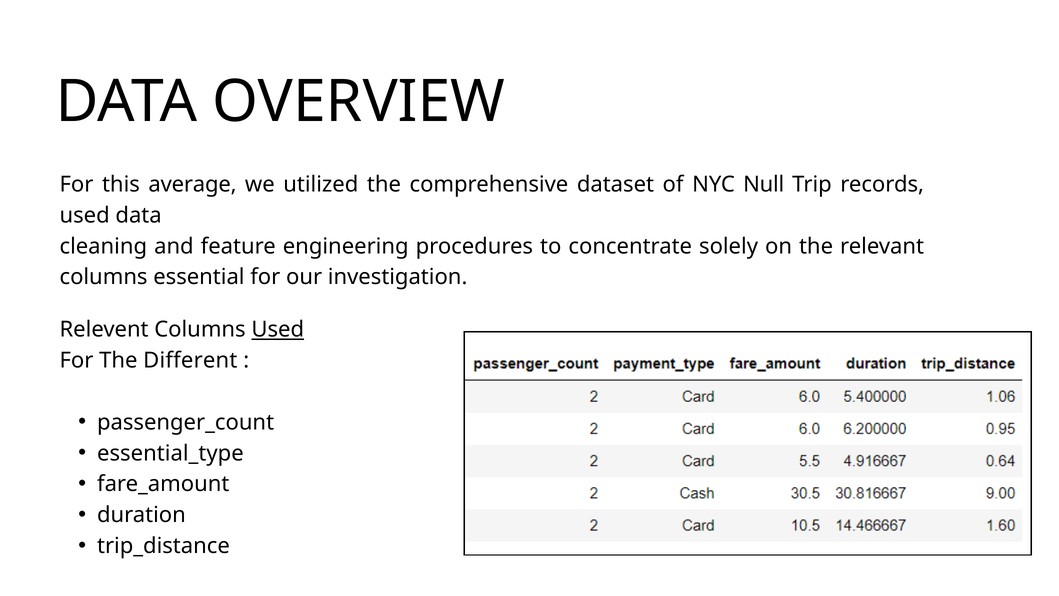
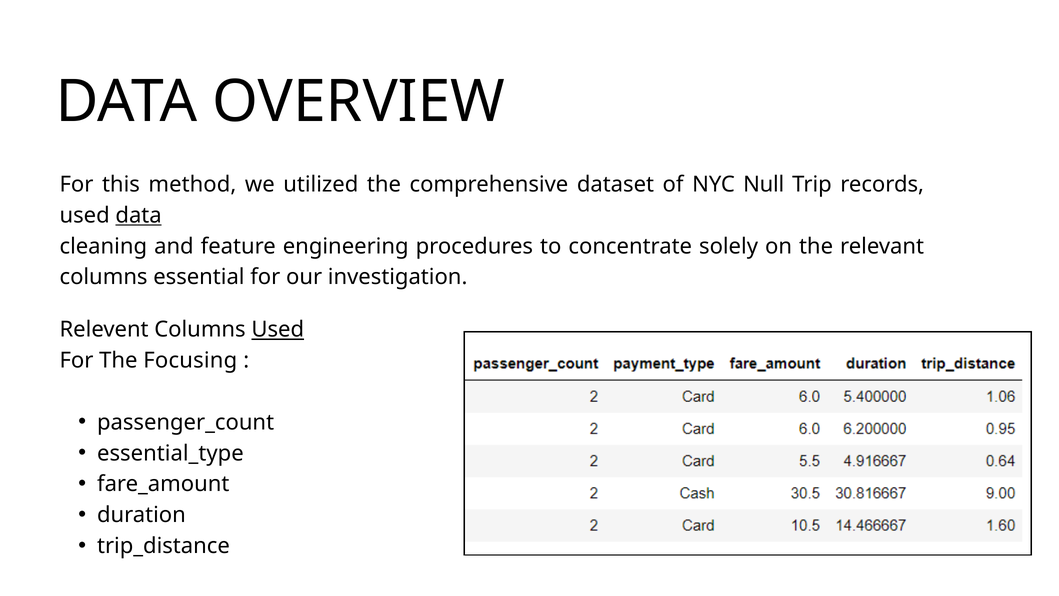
average: average -> method
data at (139, 215) underline: none -> present
Different: Different -> Focusing
